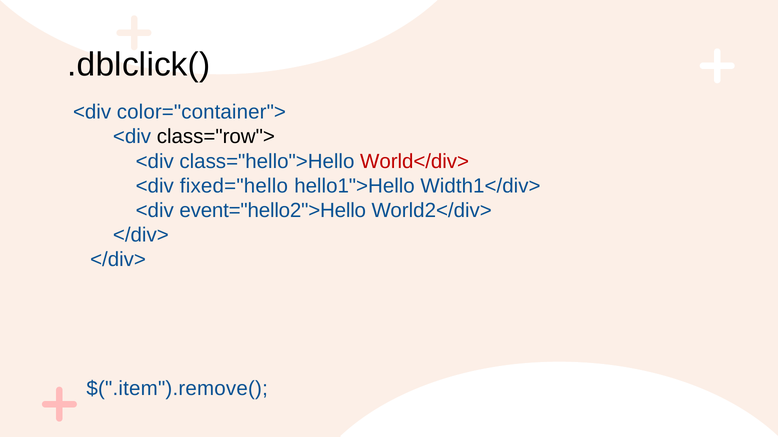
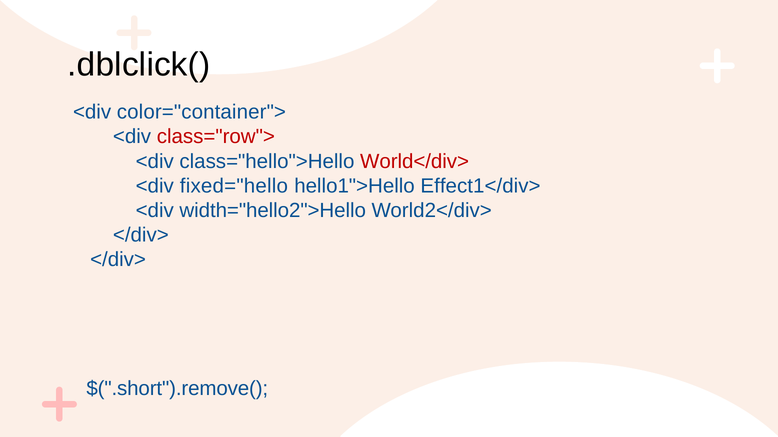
class="row"> colour: black -> red
Width1</div>: Width1</div> -> Effect1</div>
event="hello2">Hello: event="hello2">Hello -> width="hello2">Hello
$(".item").remove(: $(".item").remove( -> $(".short").remove(
